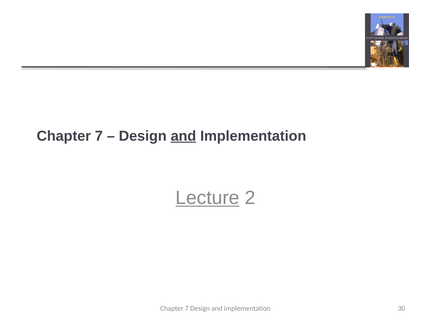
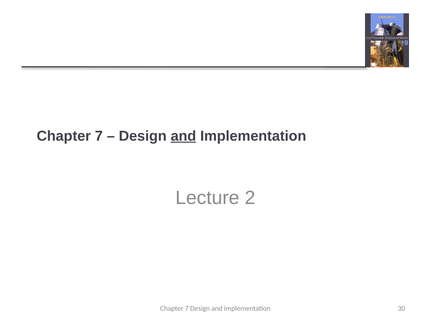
Lecture underline: present -> none
